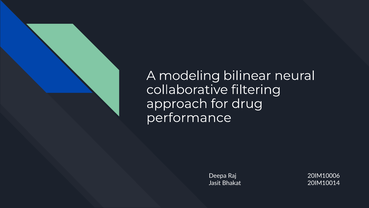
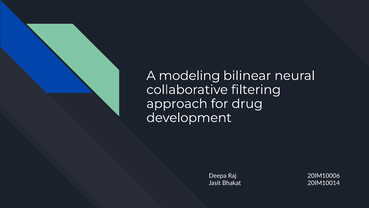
performance: performance -> development
